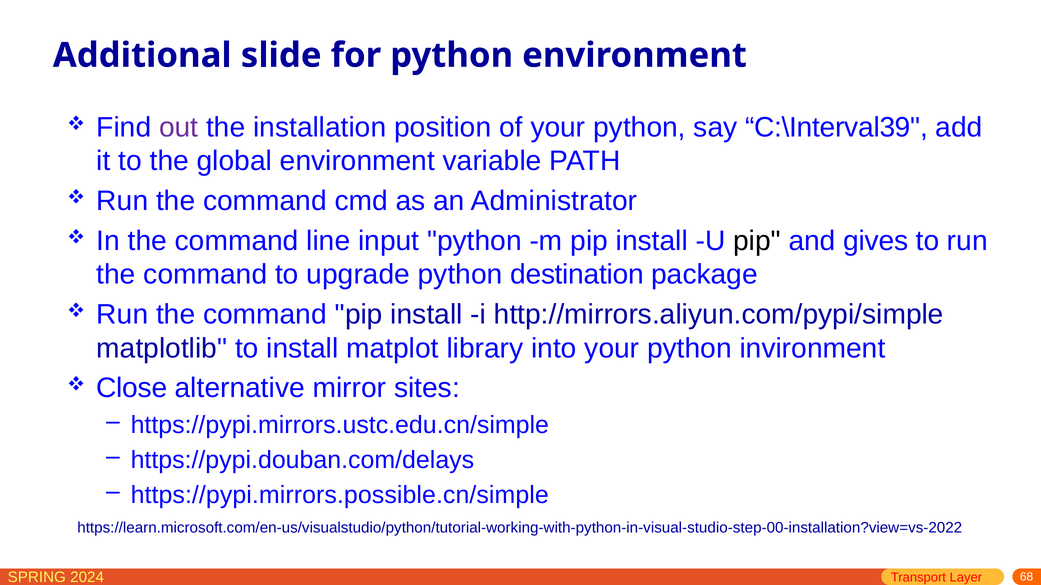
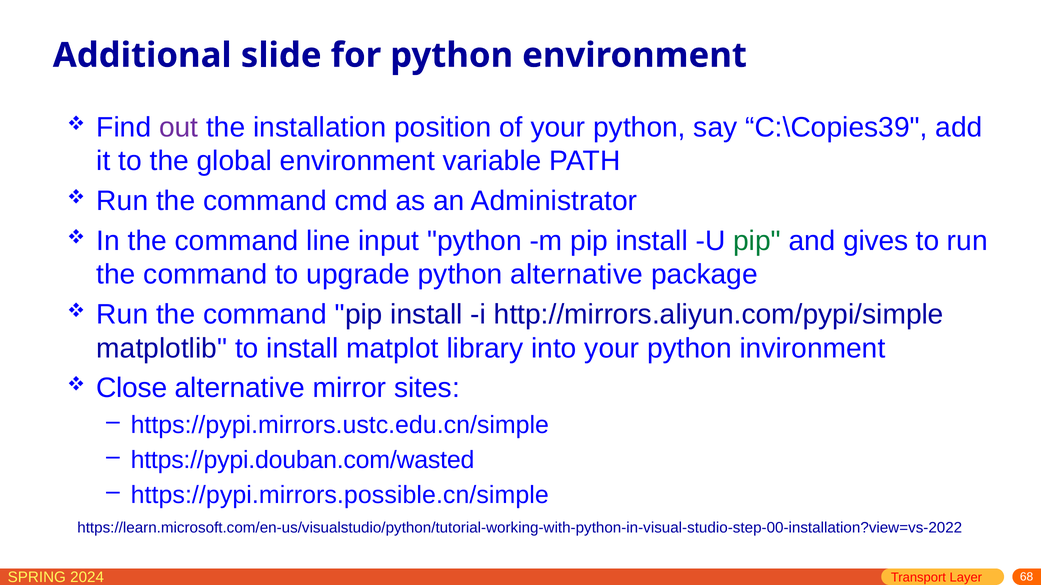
C:\Interval39: C:\Interval39 -> C:\Copies39
pip at (757, 241) colour: black -> green
python destination: destination -> alternative
https://pypi.douban.com/delays: https://pypi.douban.com/delays -> https://pypi.douban.com/wasted
